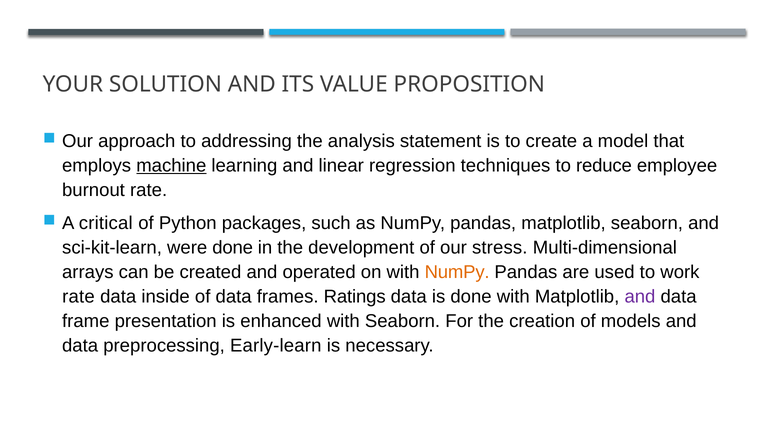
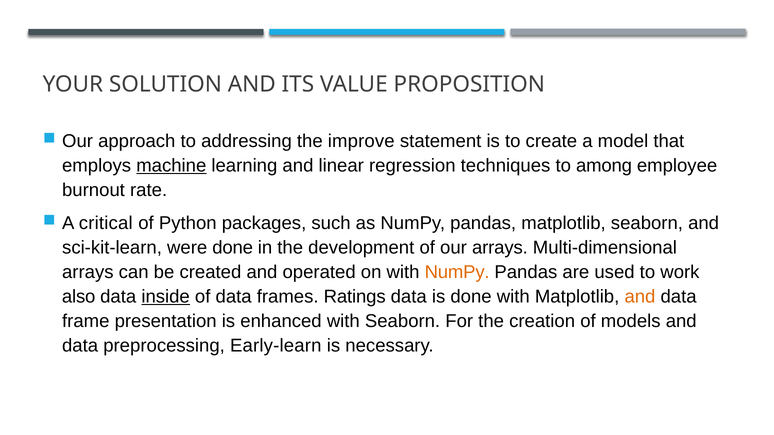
analysis: analysis -> improve
reduce: reduce -> among
our stress: stress -> arrays
rate at (78, 297): rate -> also
inside underline: none -> present
and at (640, 297) colour: purple -> orange
